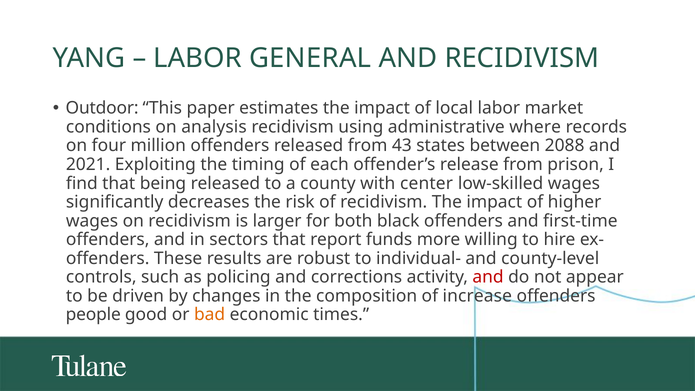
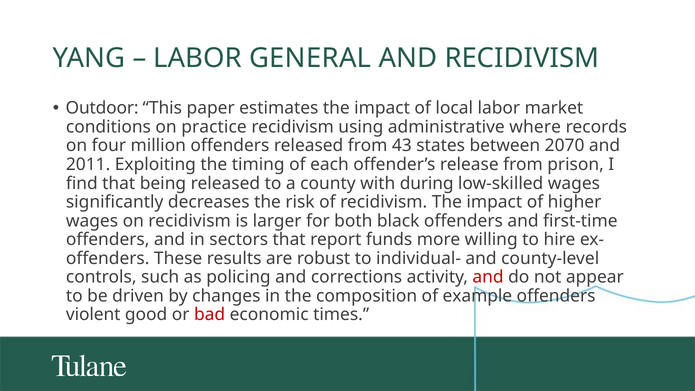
analysis: analysis -> practice
2088: 2088 -> 2070
2021: 2021 -> 2011
center: center -> during
increase: increase -> example
people: people -> violent
bad colour: orange -> red
